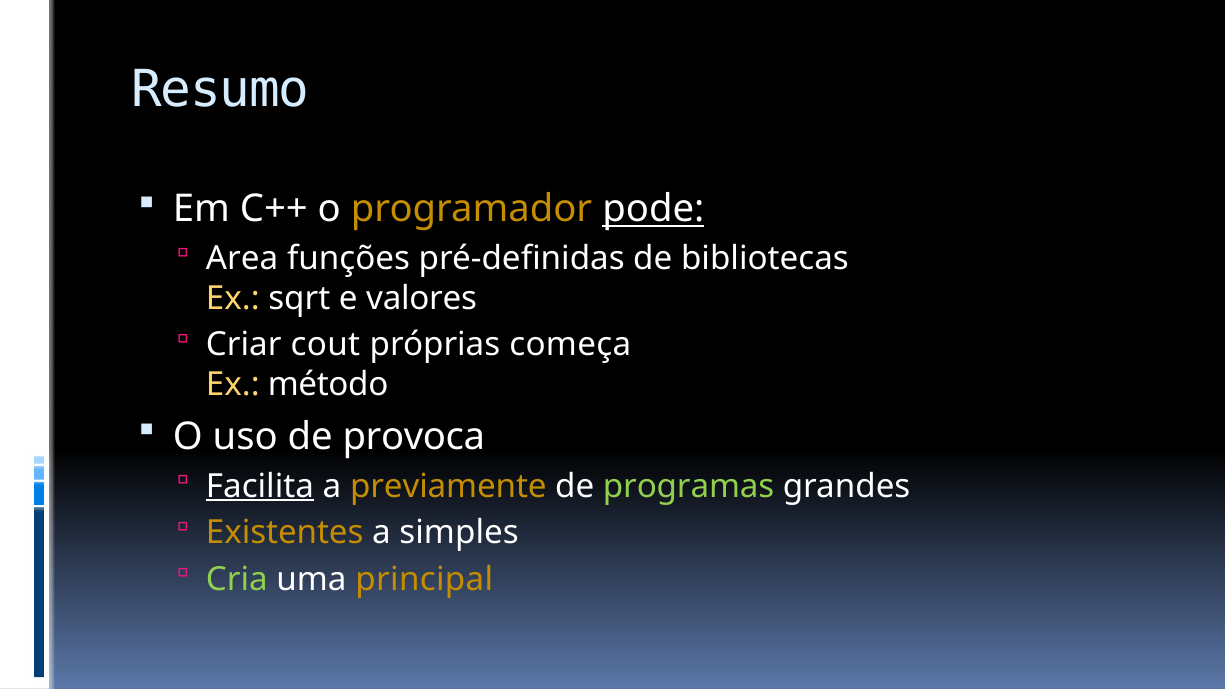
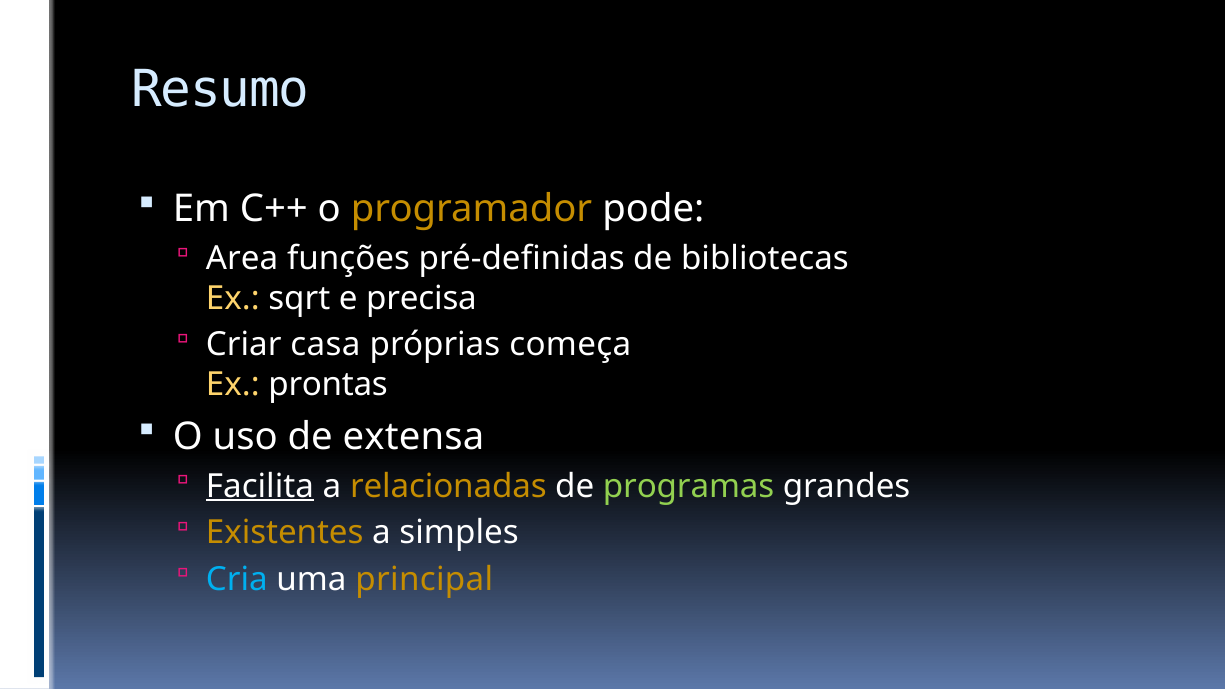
pode underline: present -> none
valores: valores -> precisa
cout: cout -> casa
método: método -> prontas
provoca: provoca -> extensa
previamente: previamente -> relacionadas
Cria colour: light green -> light blue
